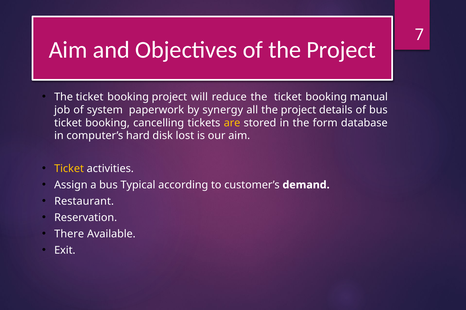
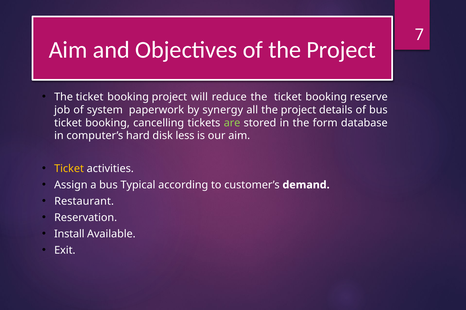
manual: manual -> reserve
are colour: yellow -> light green
lost: lost -> less
There: There -> Install
